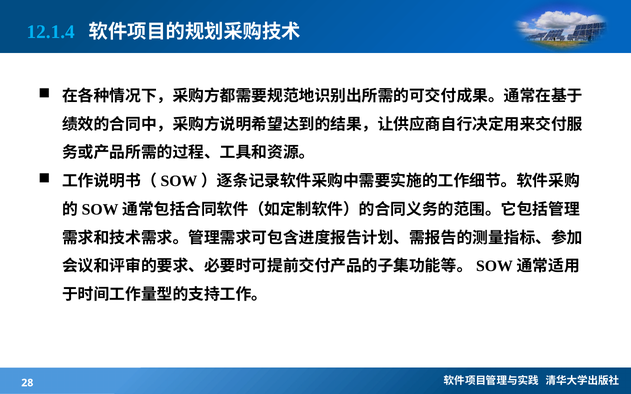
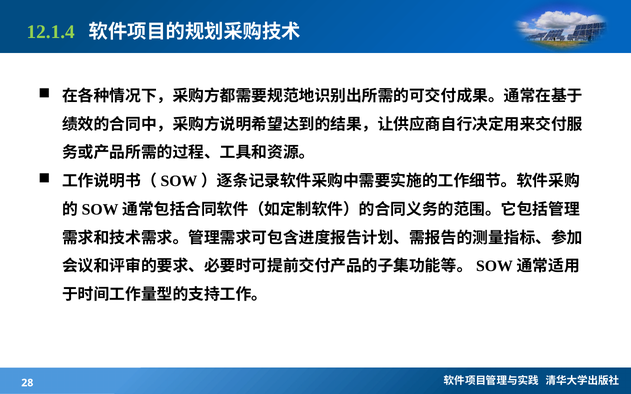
12.1.4 colour: light blue -> light green
